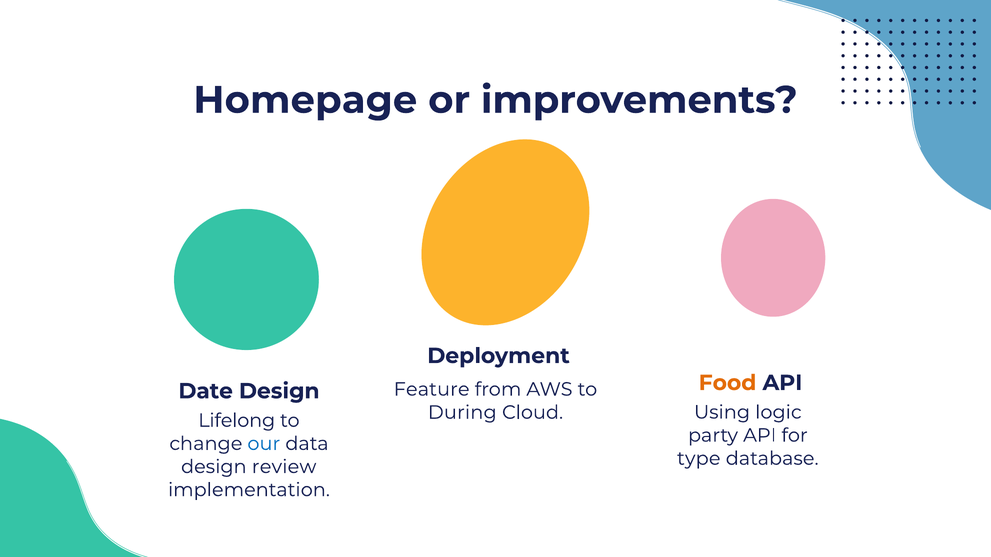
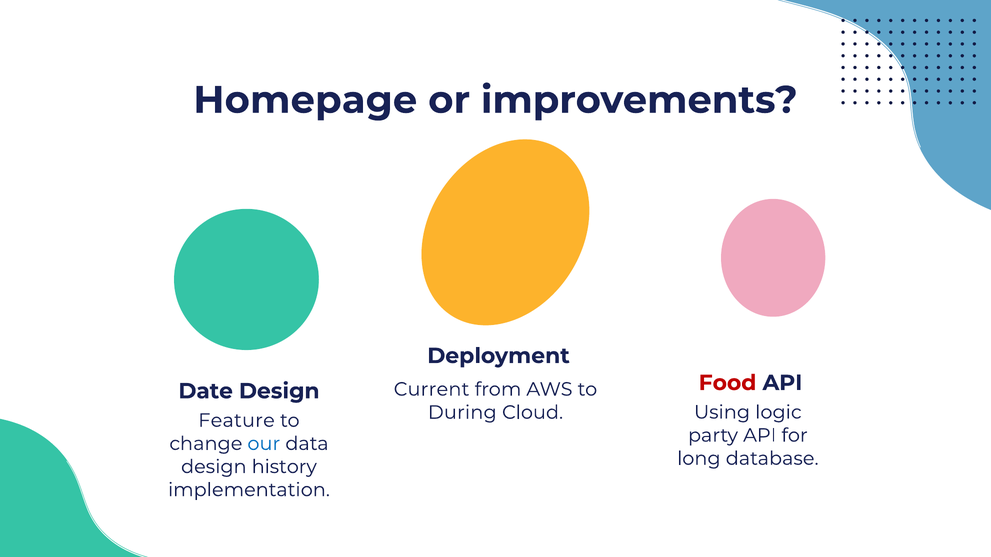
Food colour: orange -> red
Feature: Feature -> Current
Lifelong: Lifelong -> Feature
type: type -> long
review: review -> history
